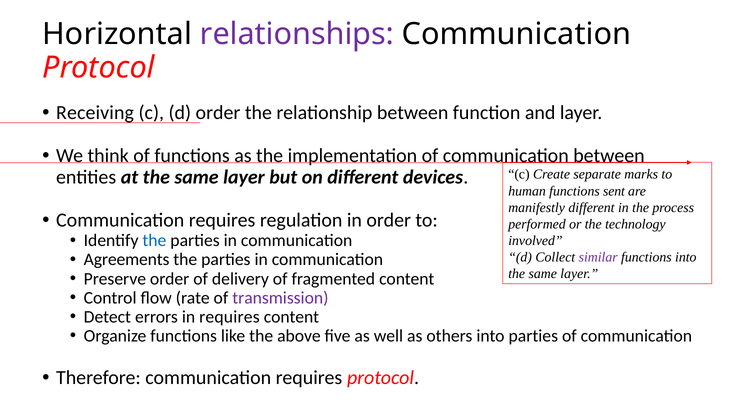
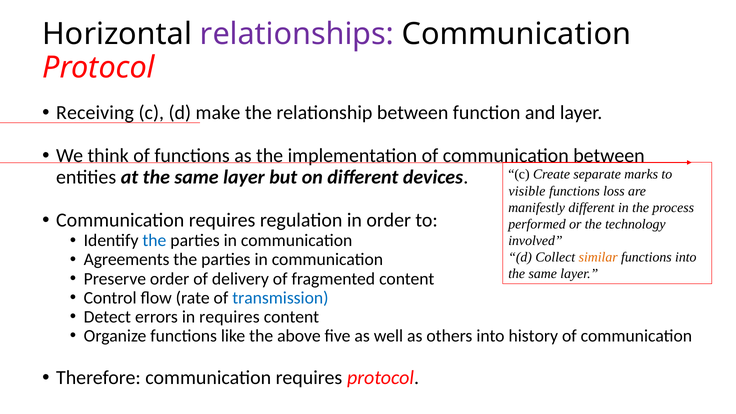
d order: order -> make
human: human -> visible
sent: sent -> loss
similar colour: purple -> orange
transmission colour: purple -> blue
into parties: parties -> history
